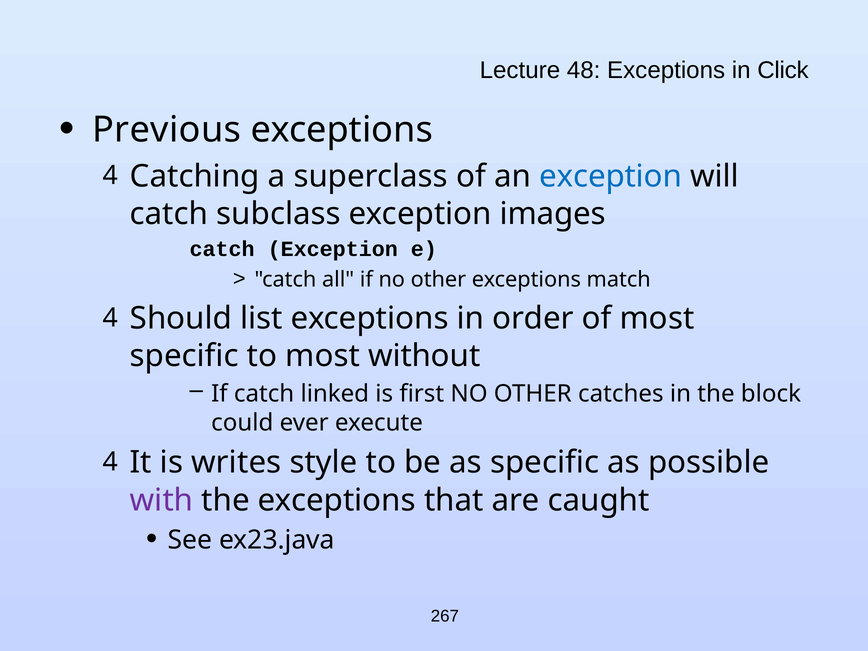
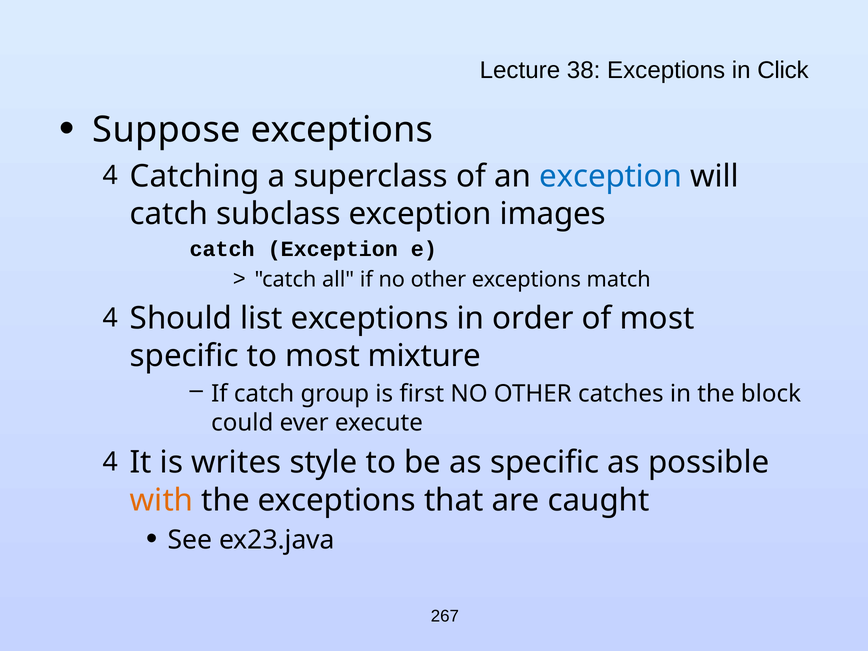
48: 48 -> 38
Previous: Previous -> Suppose
without: without -> mixture
linked: linked -> group
with colour: purple -> orange
